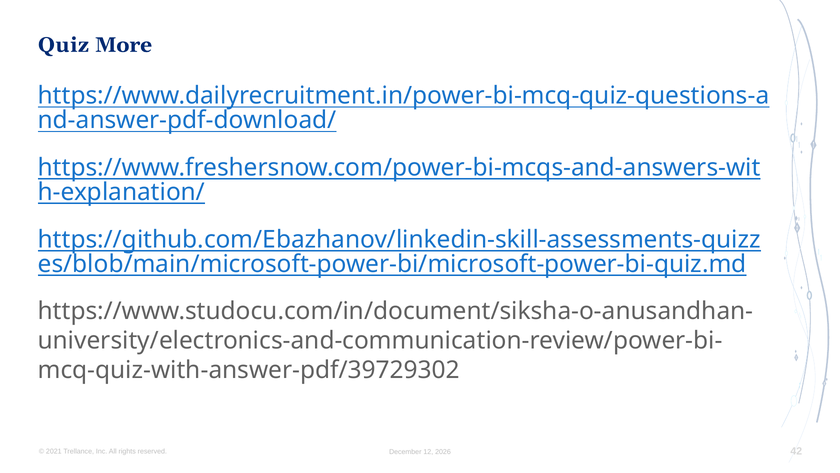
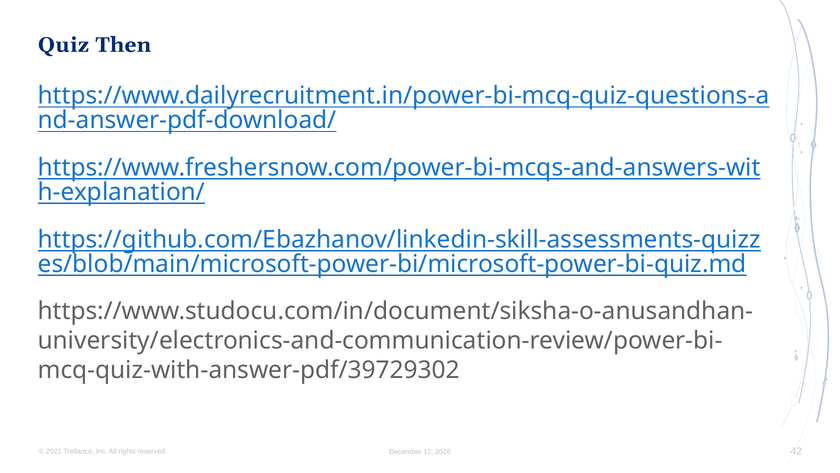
More: More -> Then
